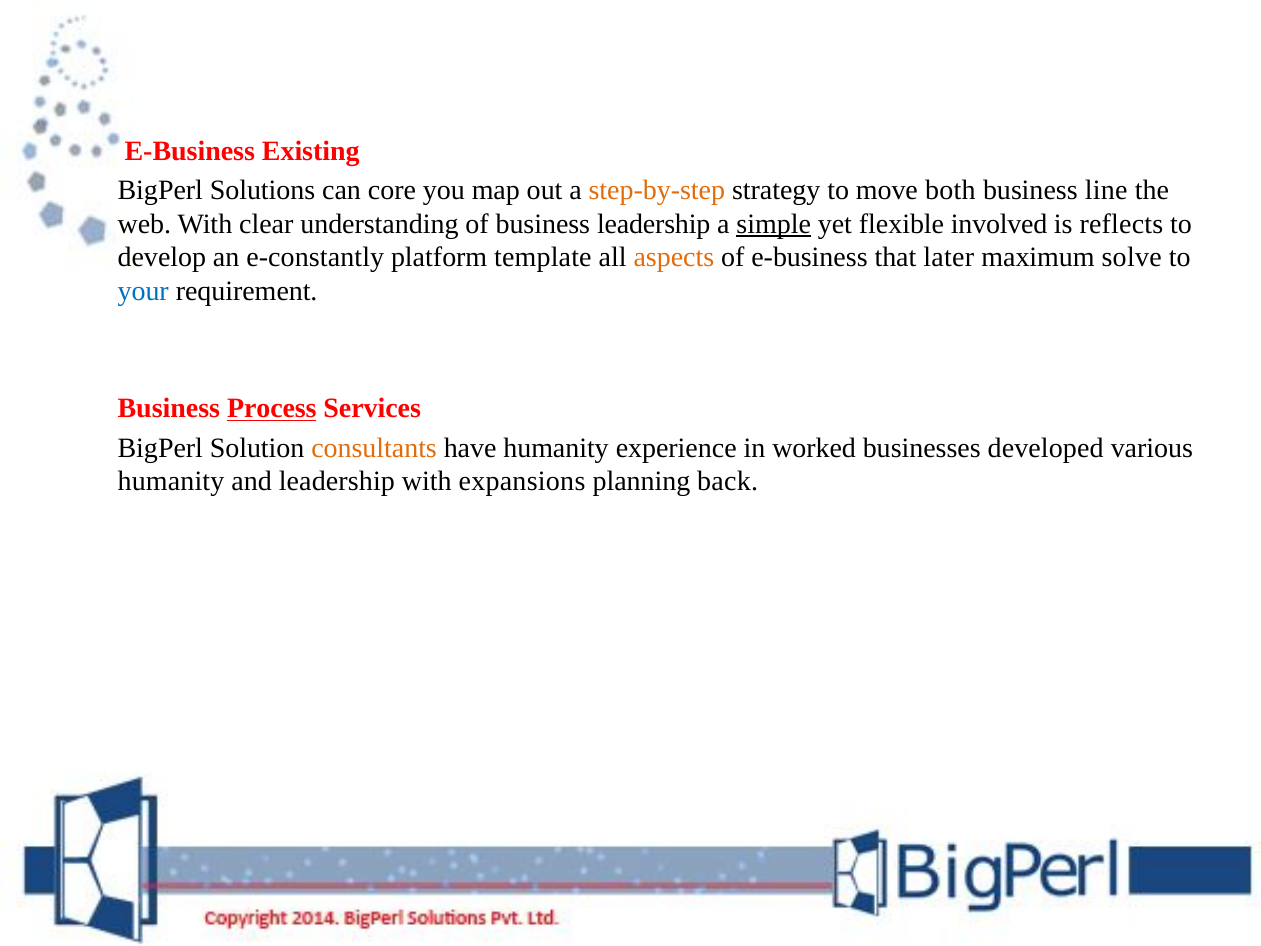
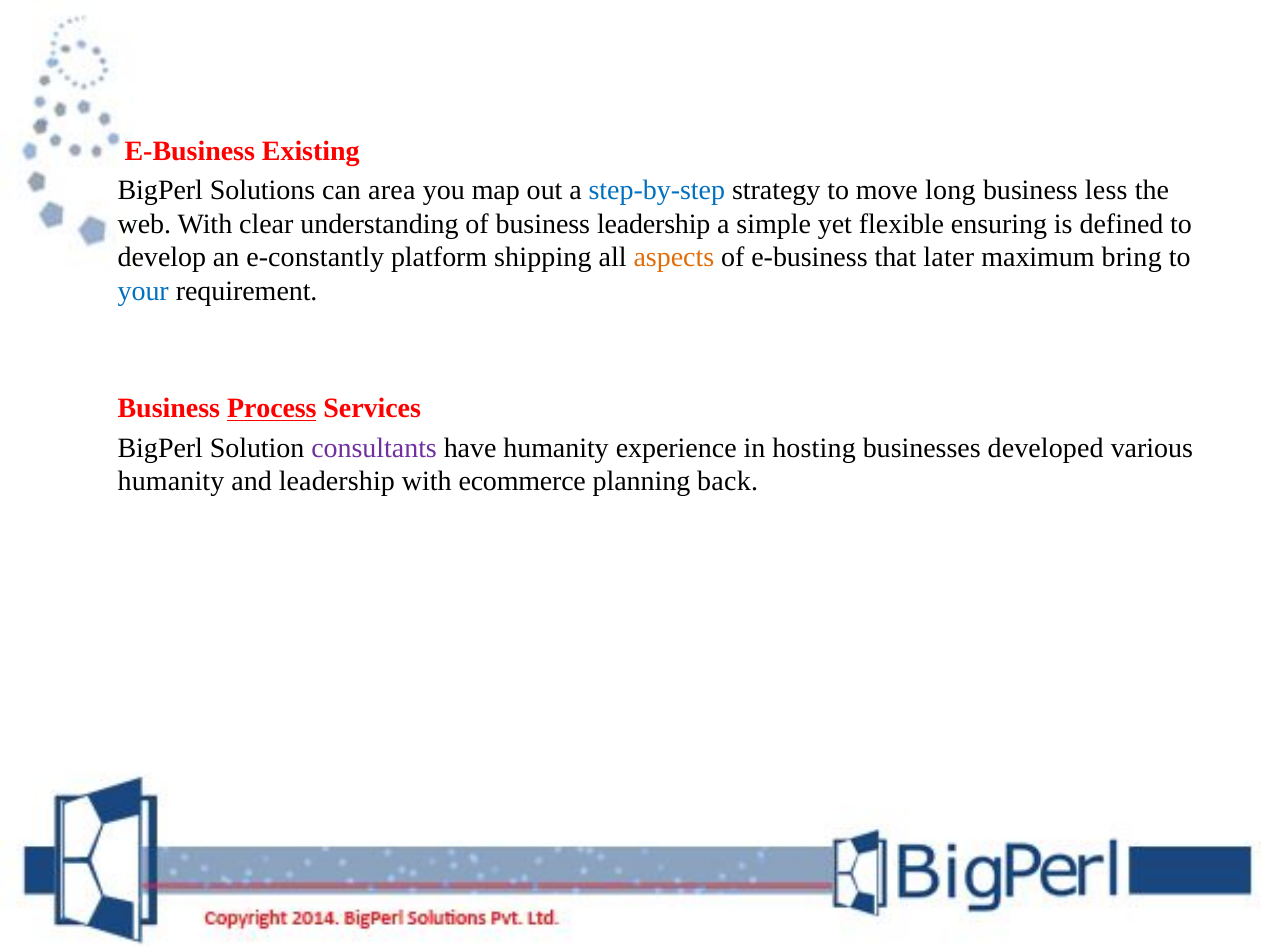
core: core -> area
step-by-step colour: orange -> blue
both: both -> long
line: line -> less
simple underline: present -> none
involved: involved -> ensuring
reflects: reflects -> defined
template: template -> shipping
solve: solve -> bring
consultants colour: orange -> purple
worked: worked -> hosting
expansions: expansions -> ecommerce
